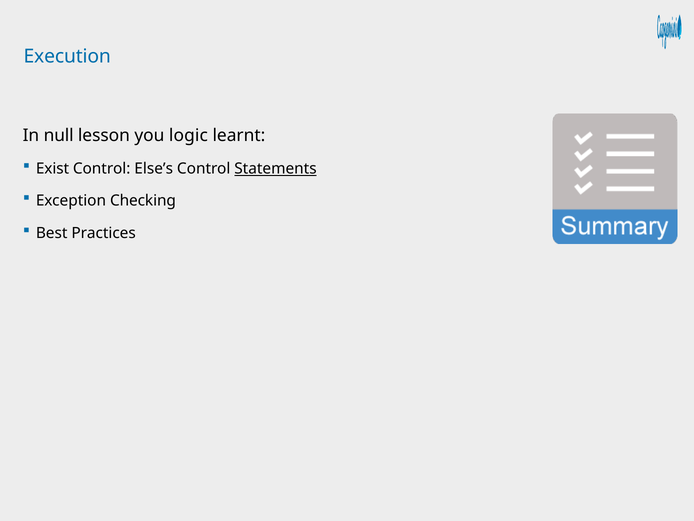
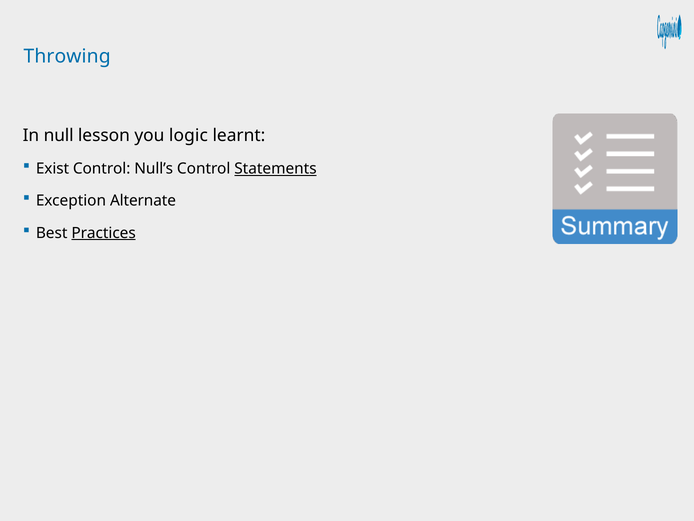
Execution: Execution -> Throwing
Else’s: Else’s -> Null’s
Checking: Checking -> Alternate
Practices underline: none -> present
